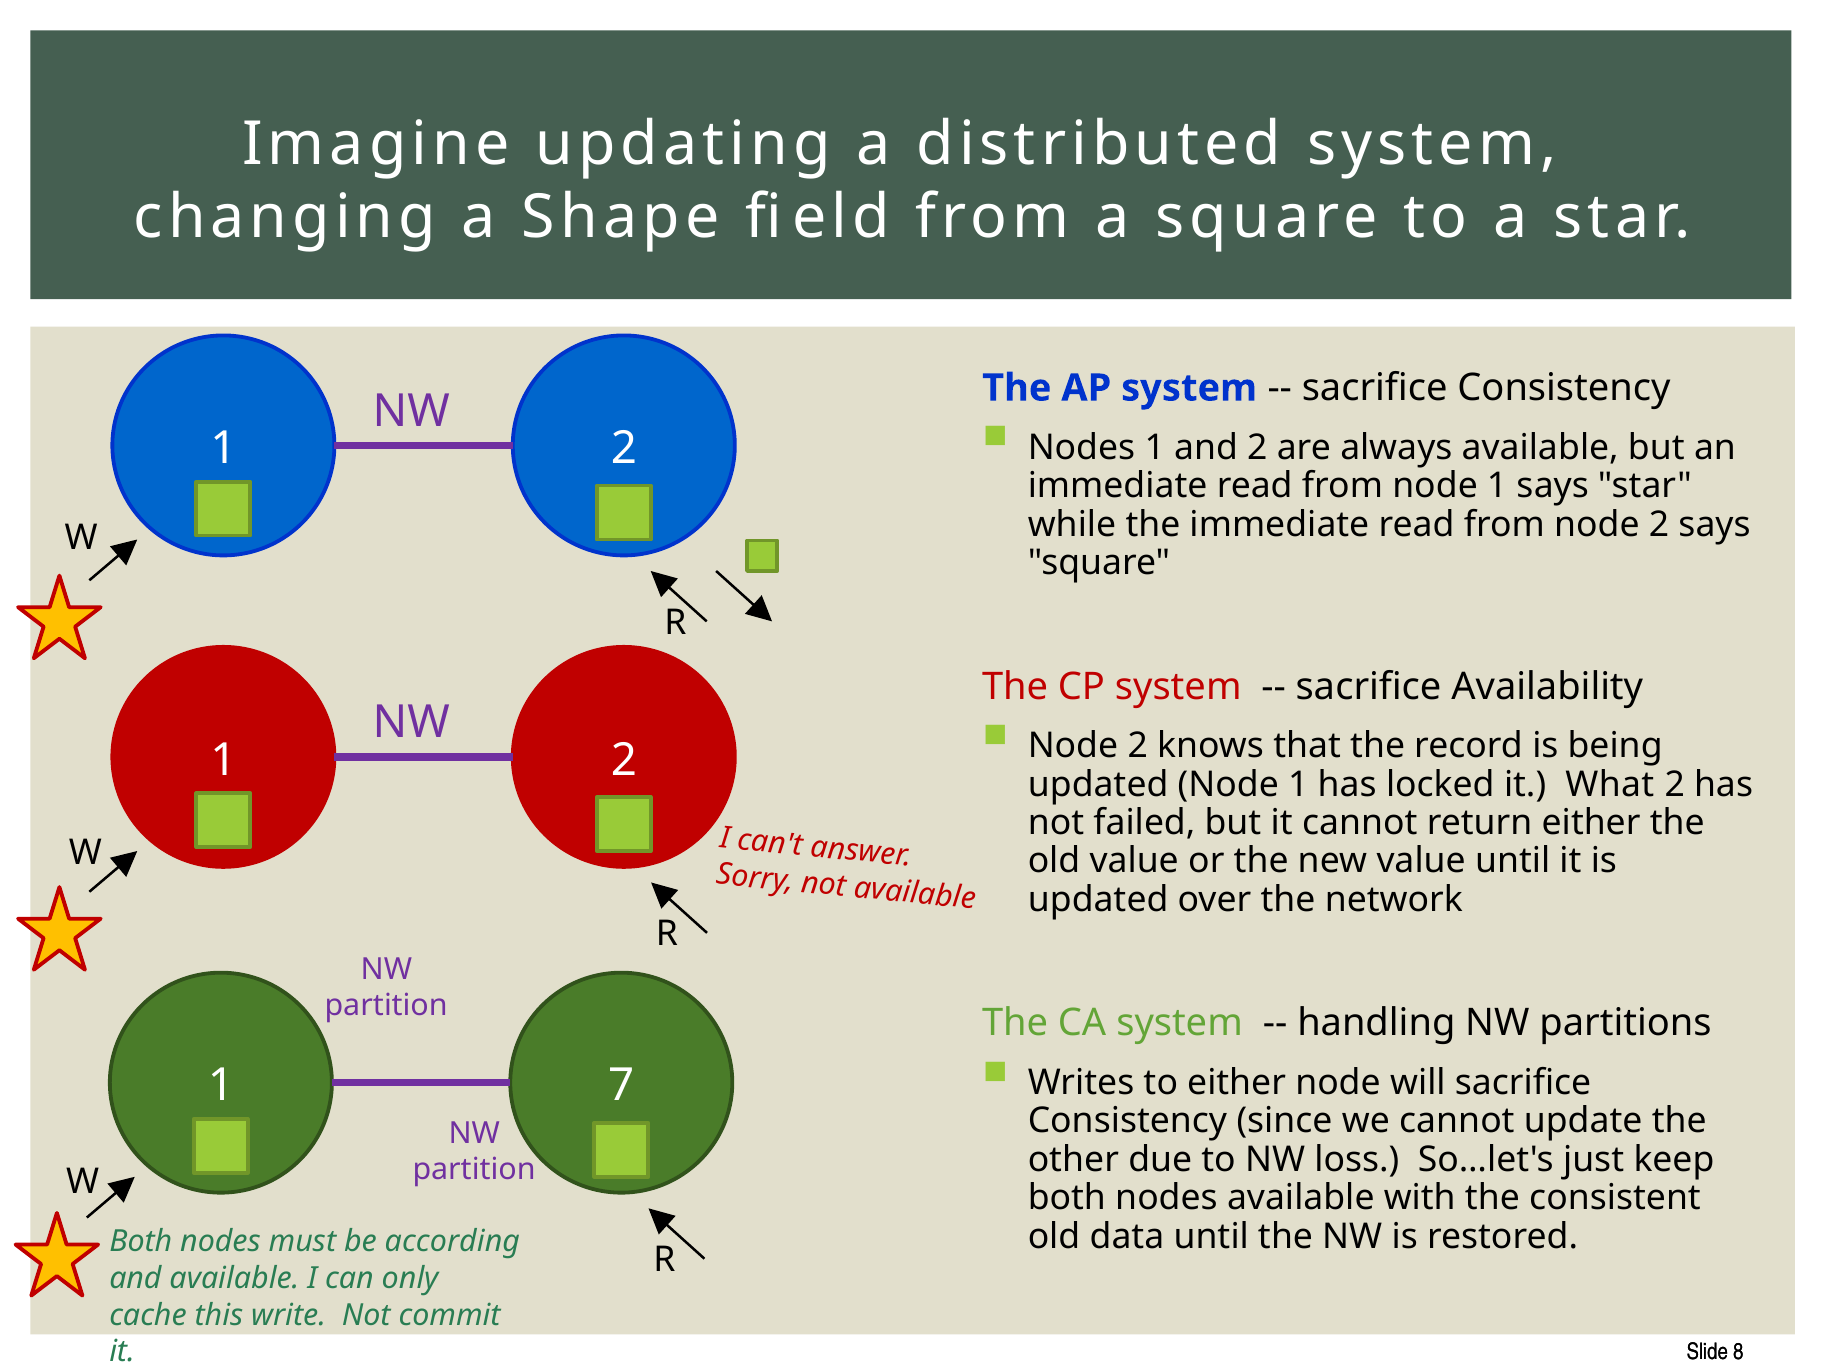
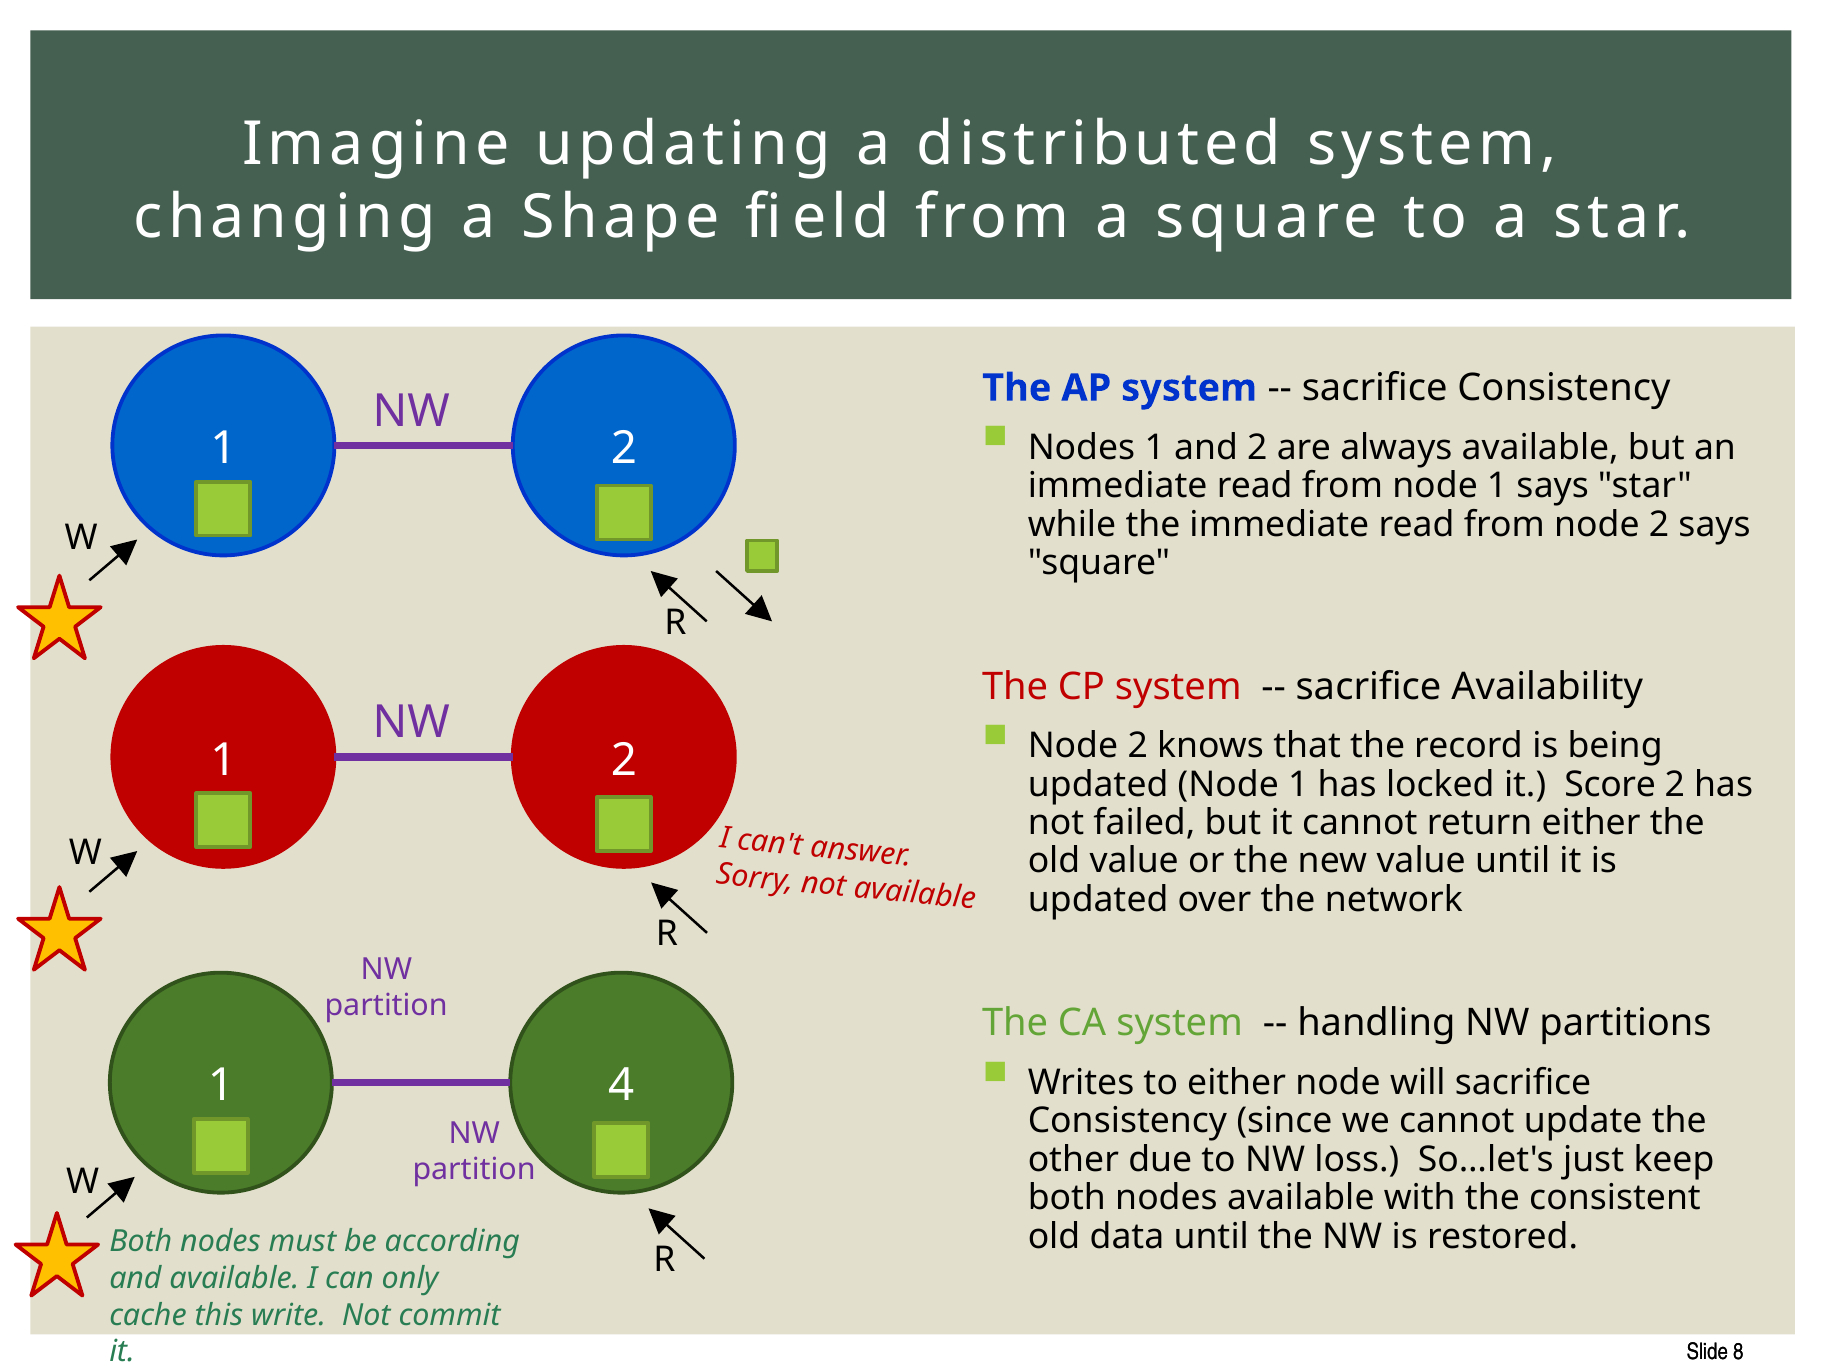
What: What -> Score
7: 7 -> 4
